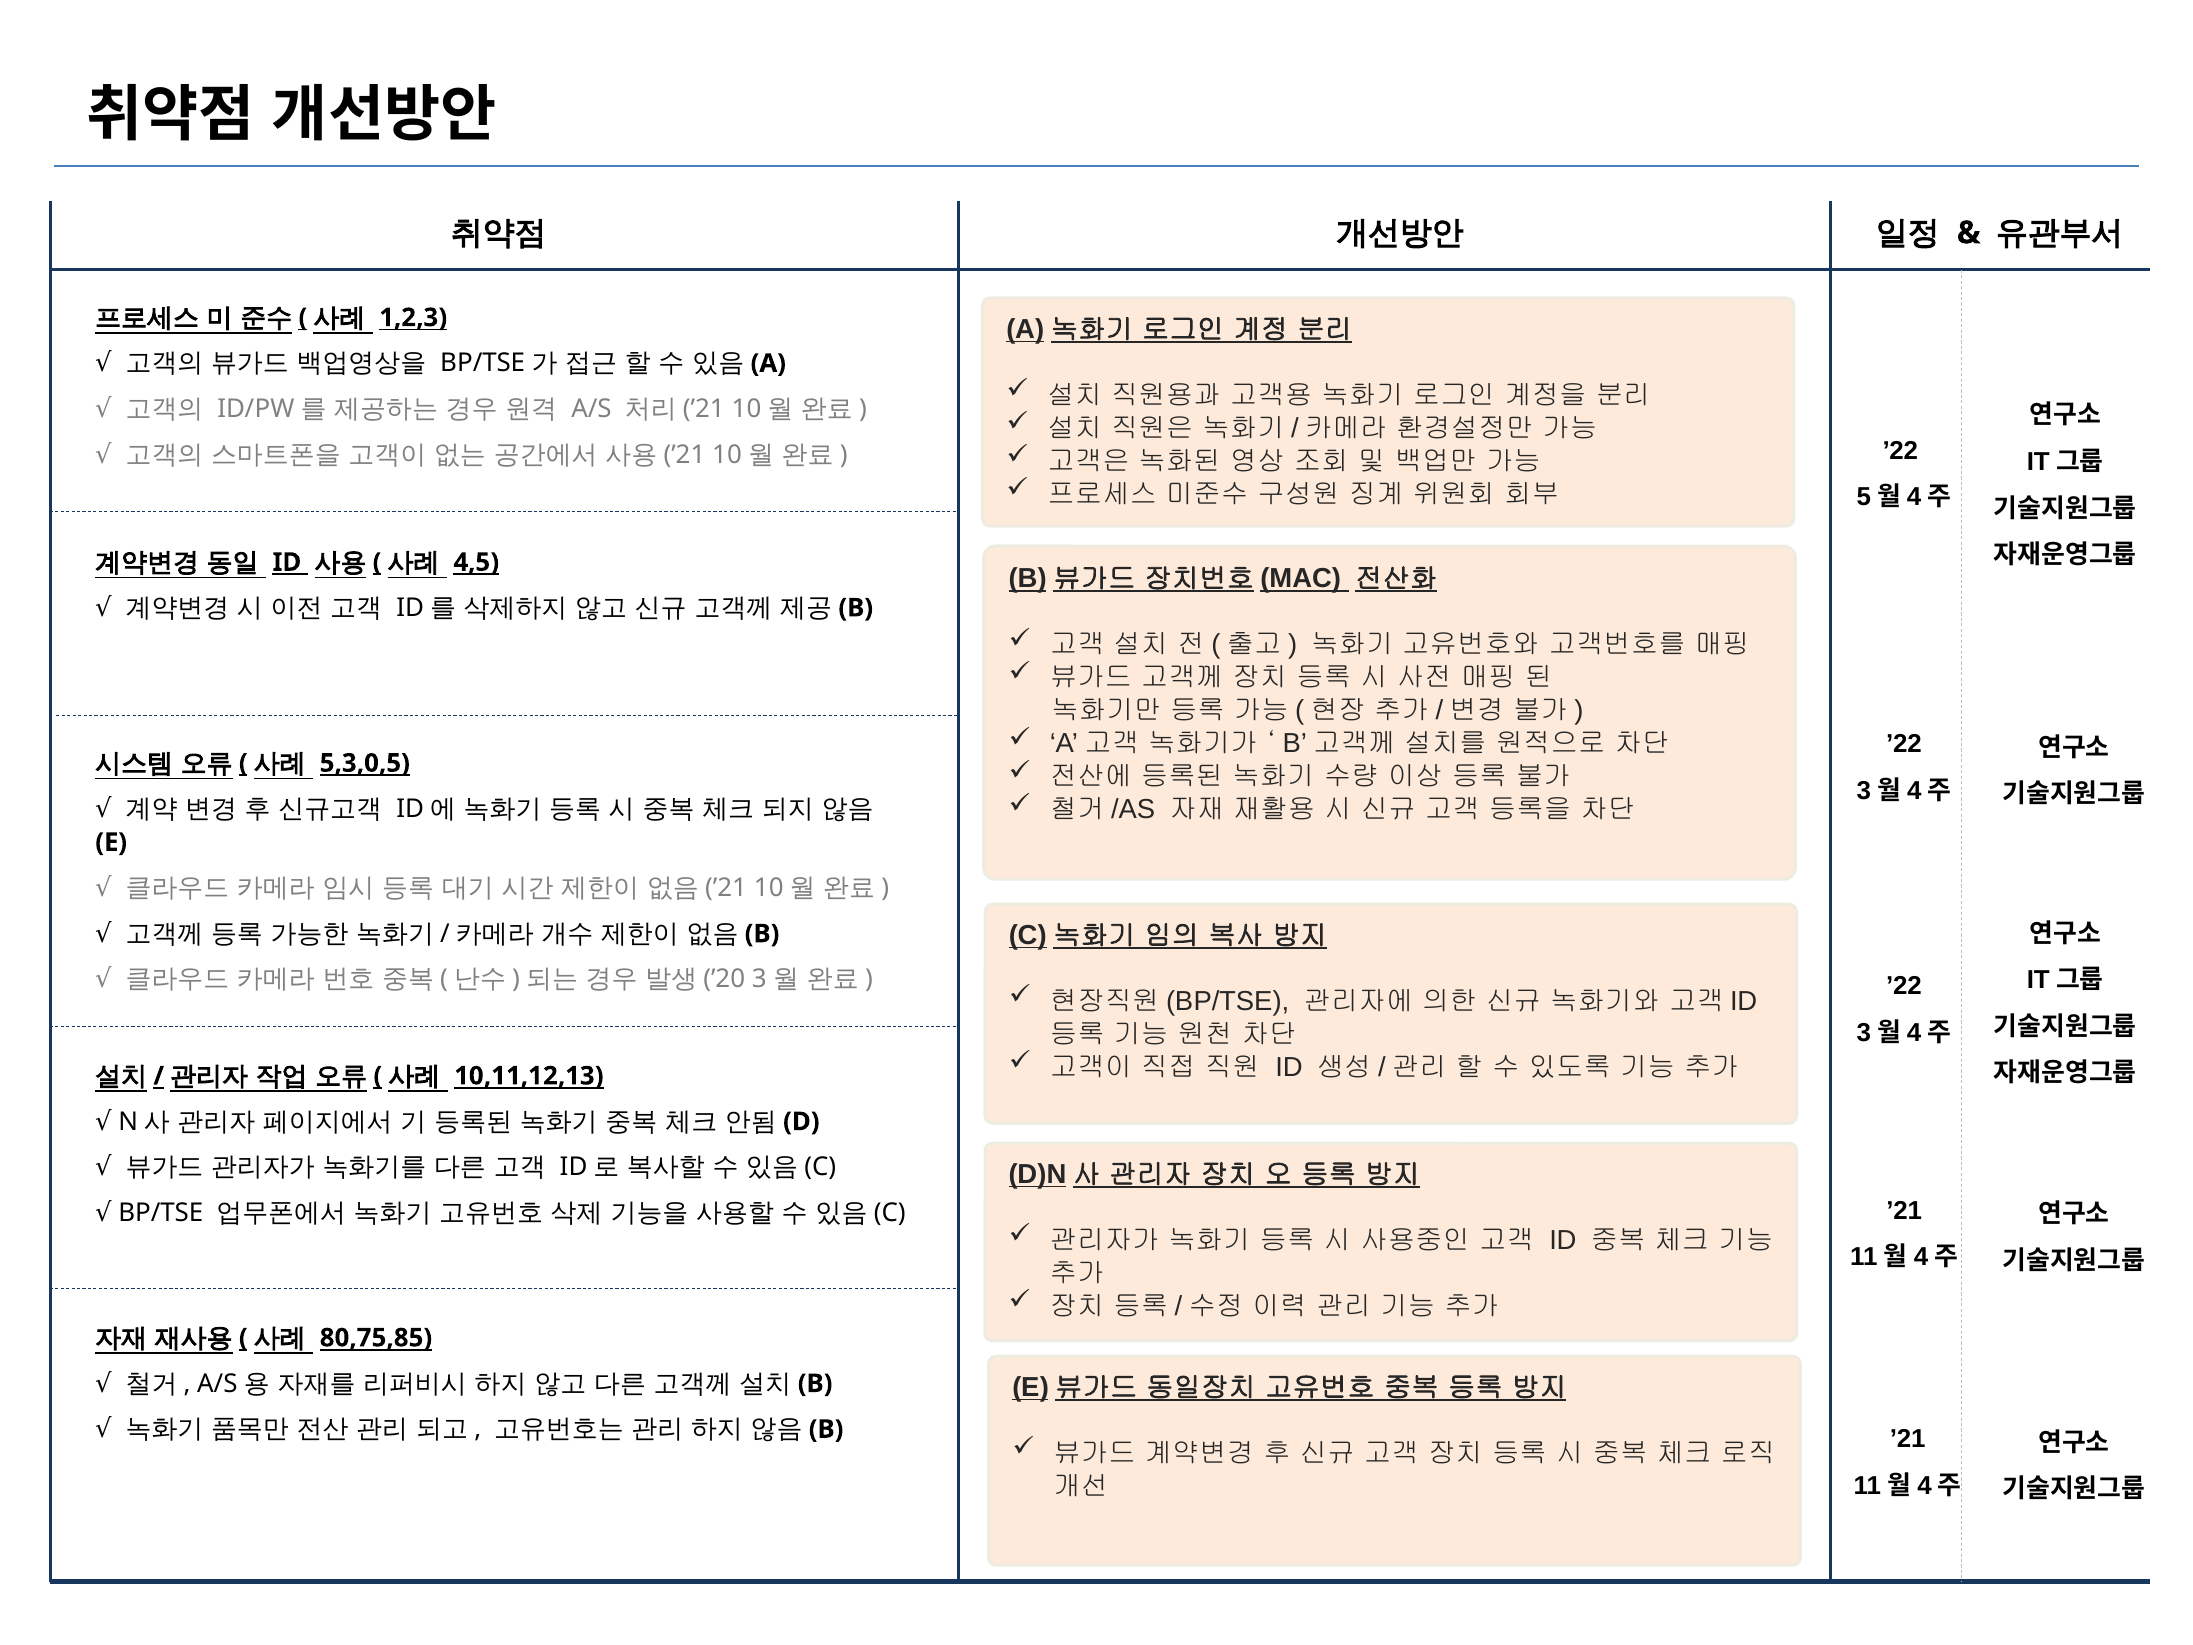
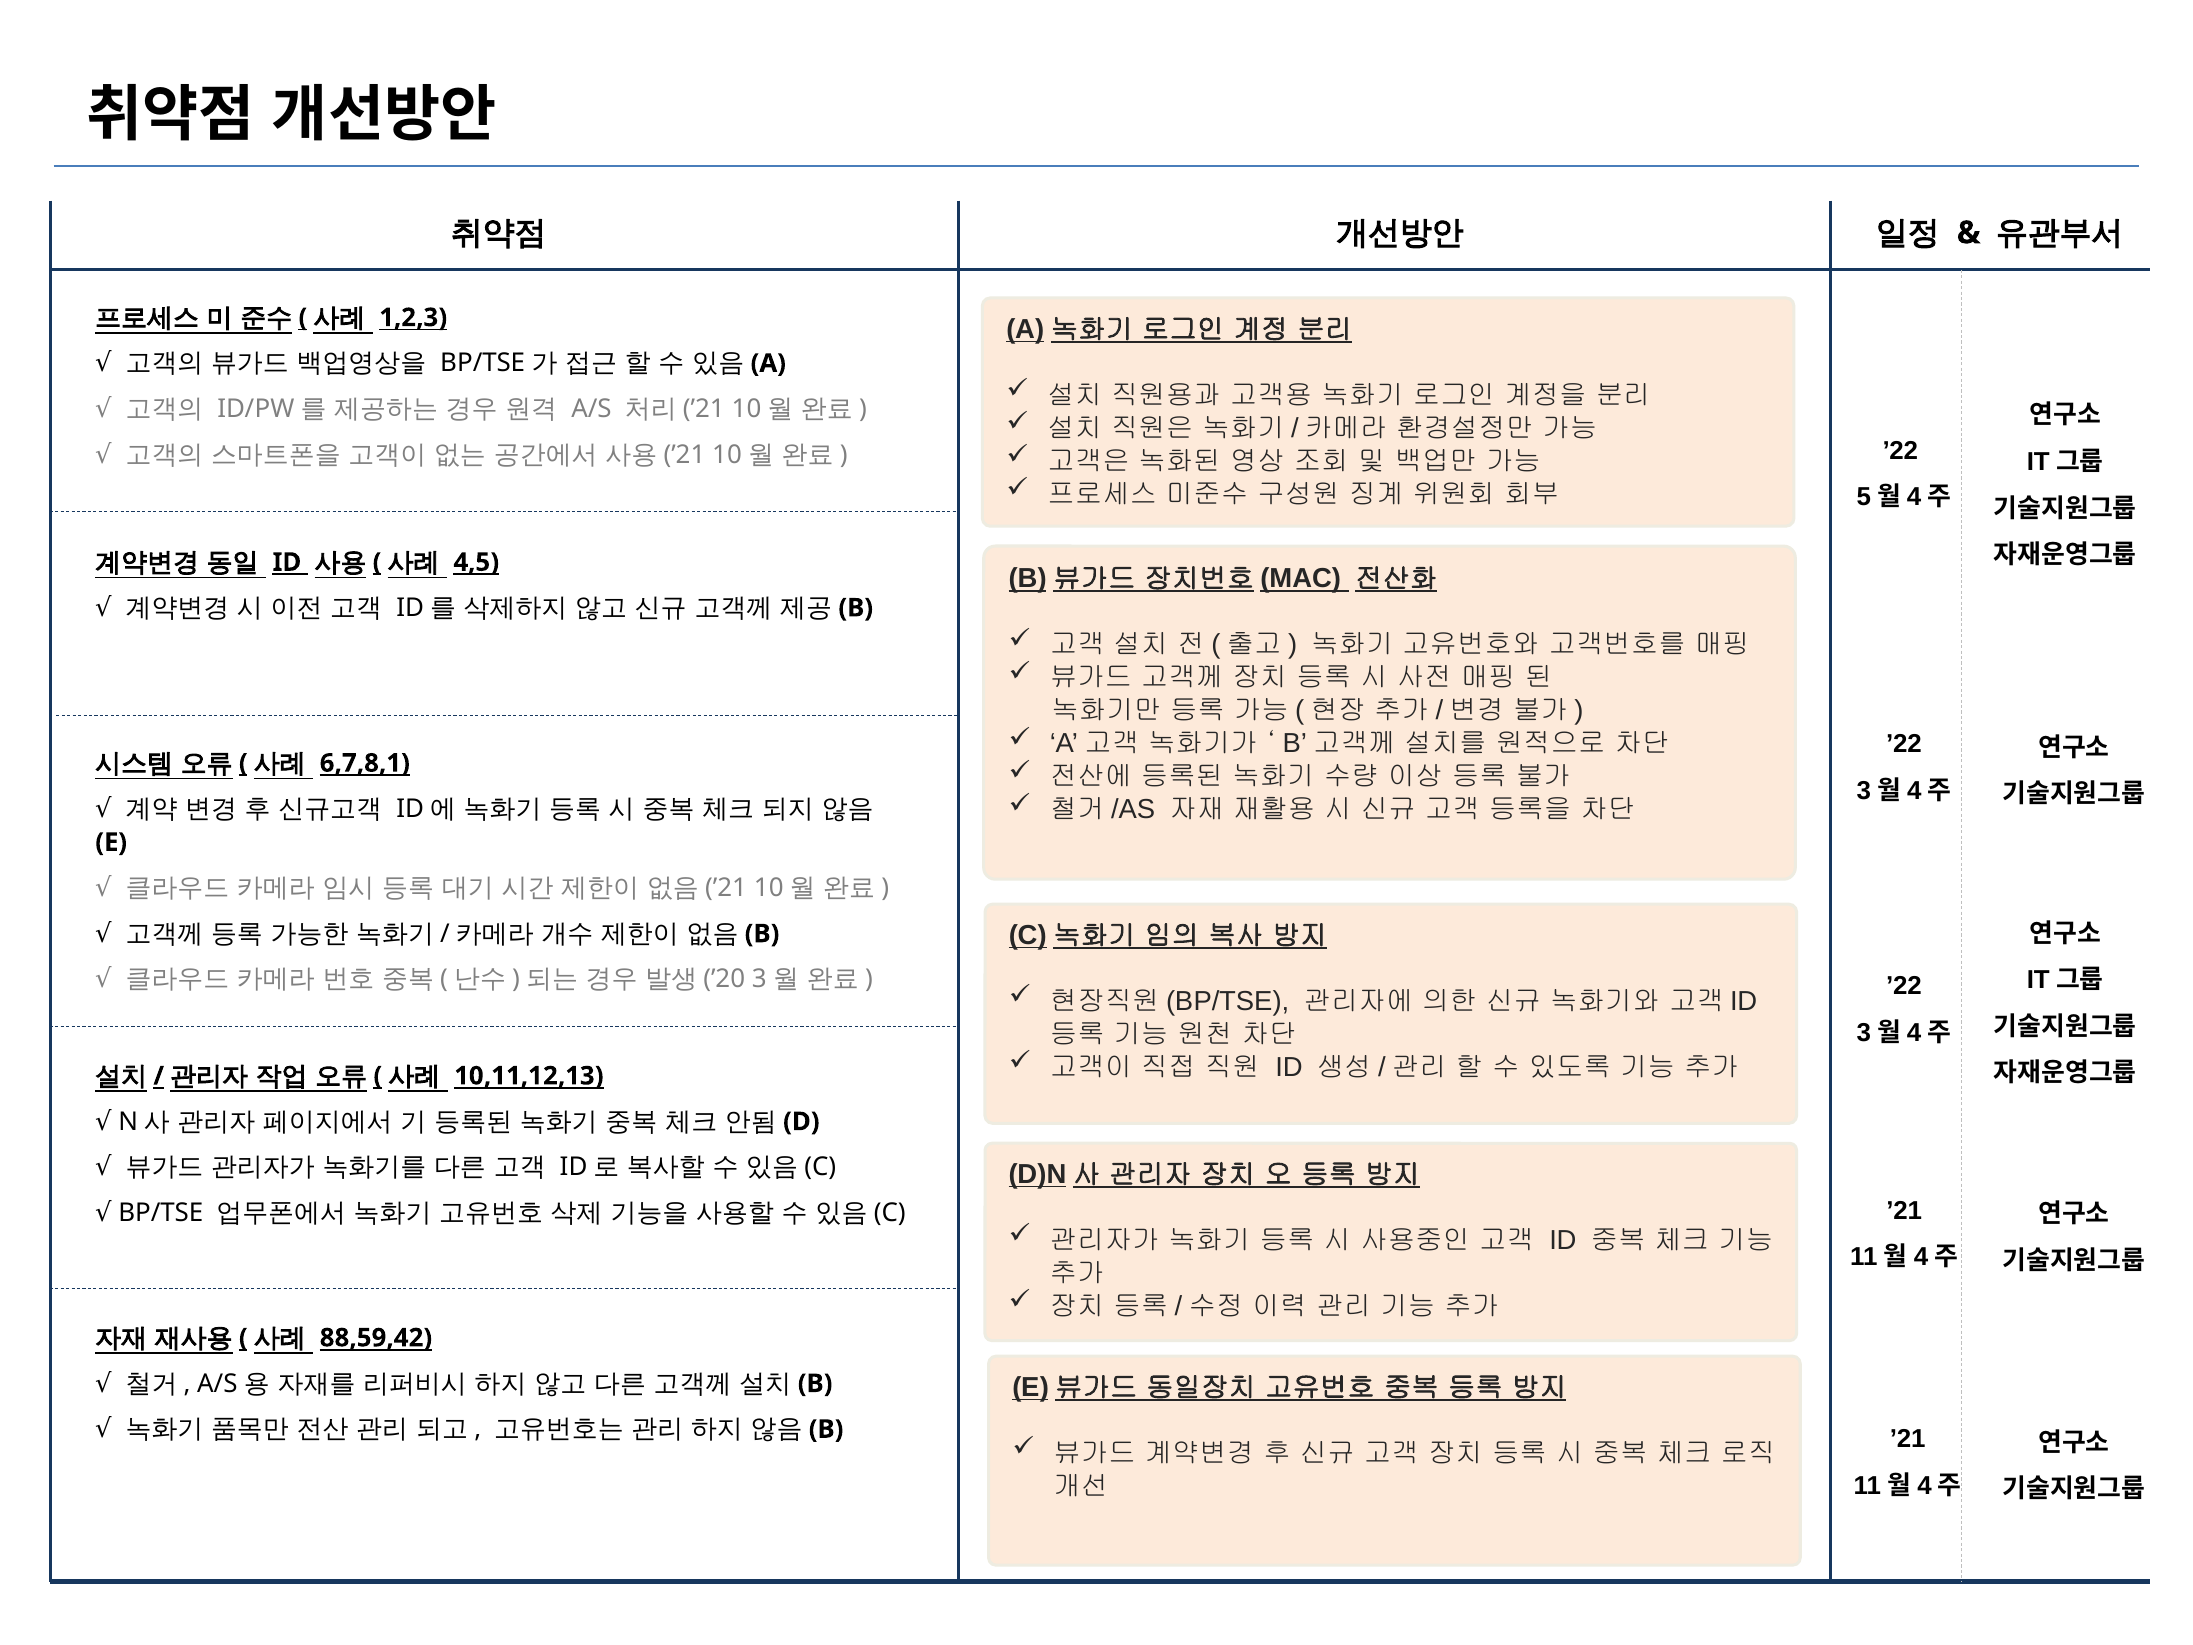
5,3,0,5: 5,3,0,5 -> 6,7,8,1
80,75,85: 80,75,85 -> 88,59,42
